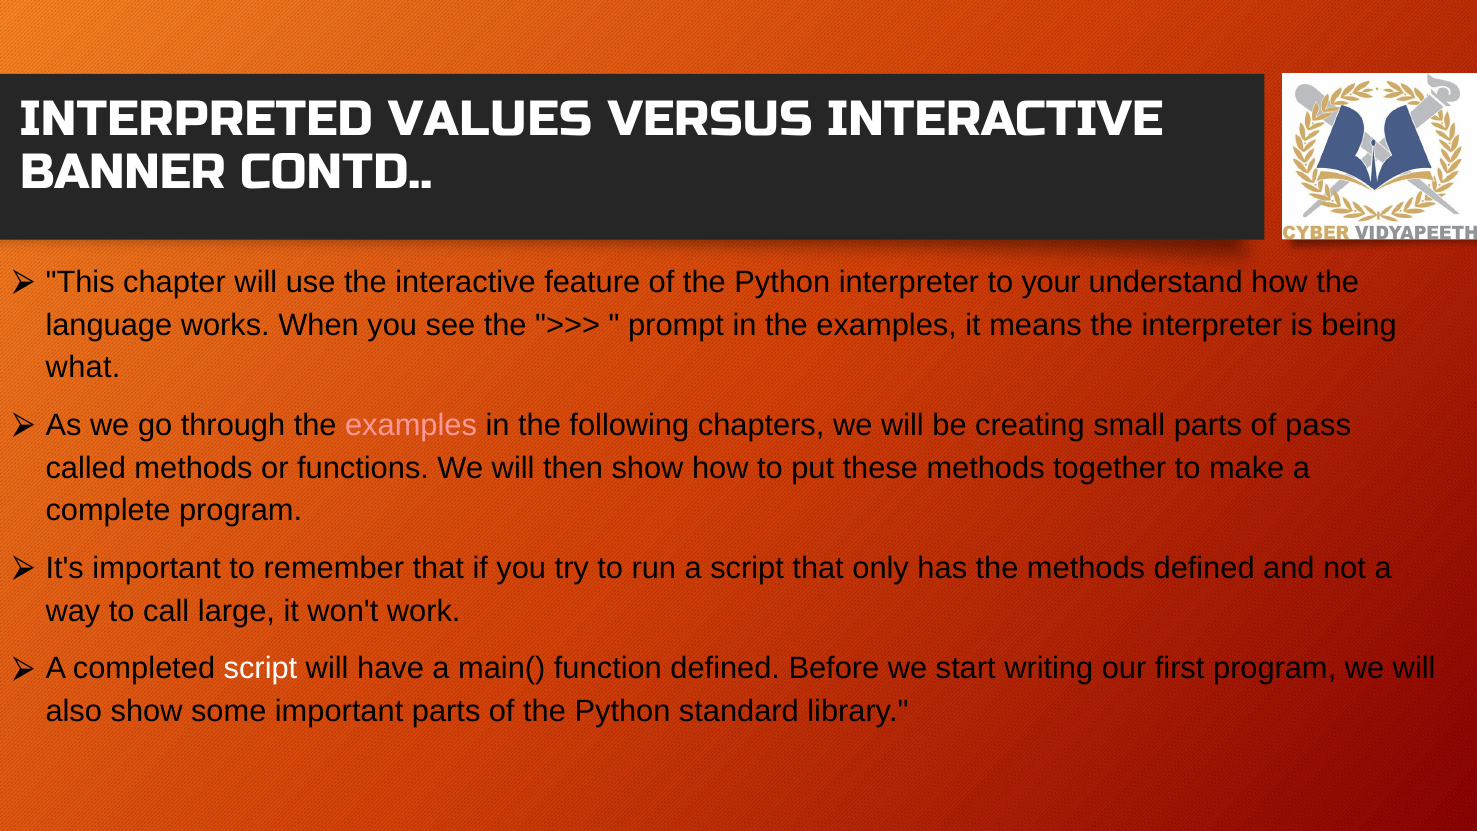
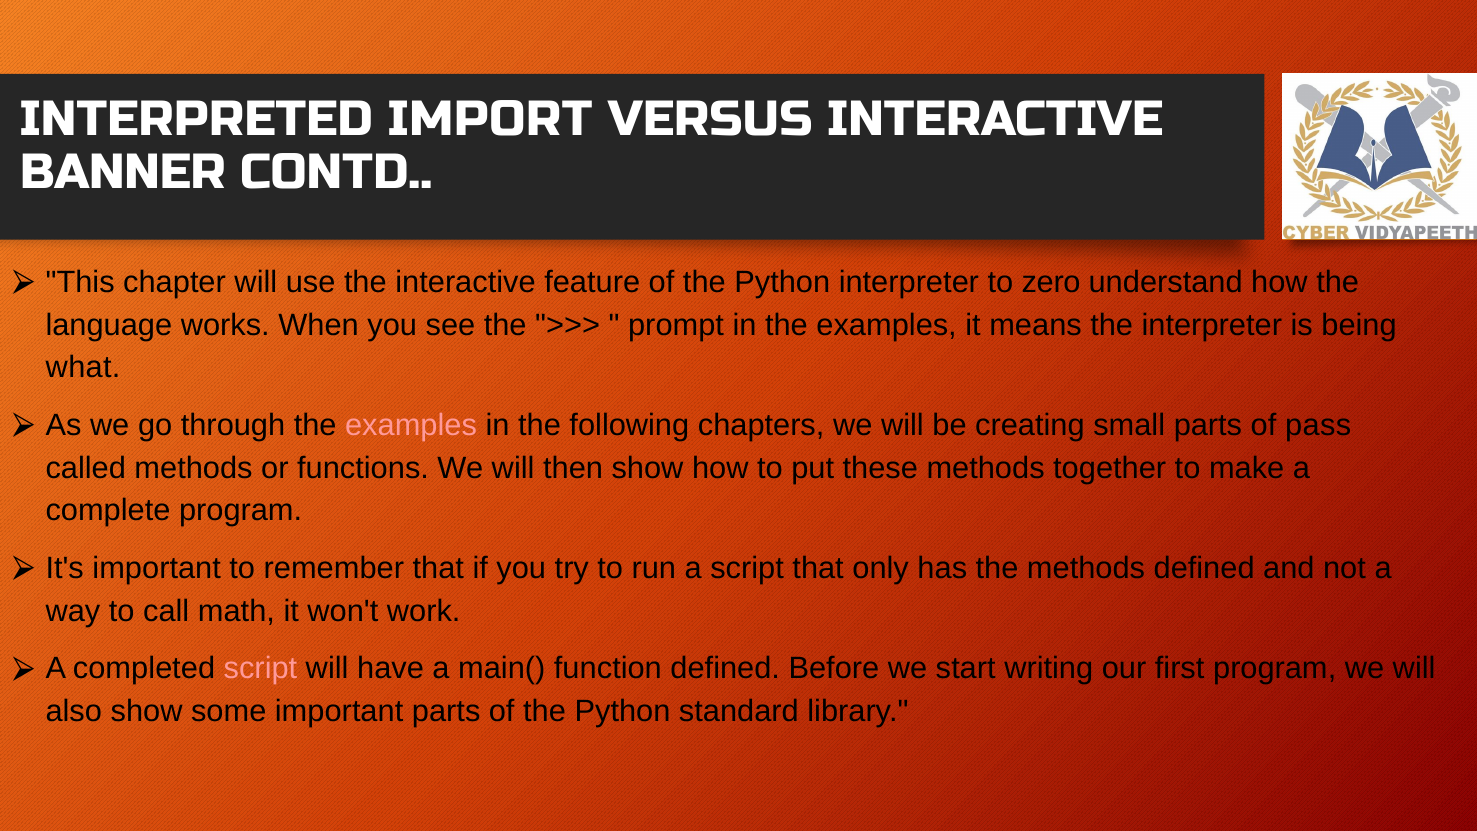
VALUES: VALUES -> IMPORT
your: your -> zero
large: large -> math
script at (260, 669) colour: white -> pink
